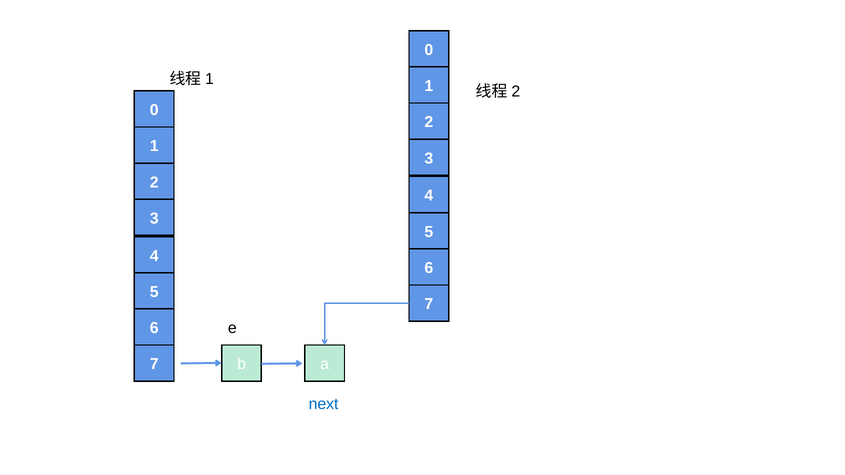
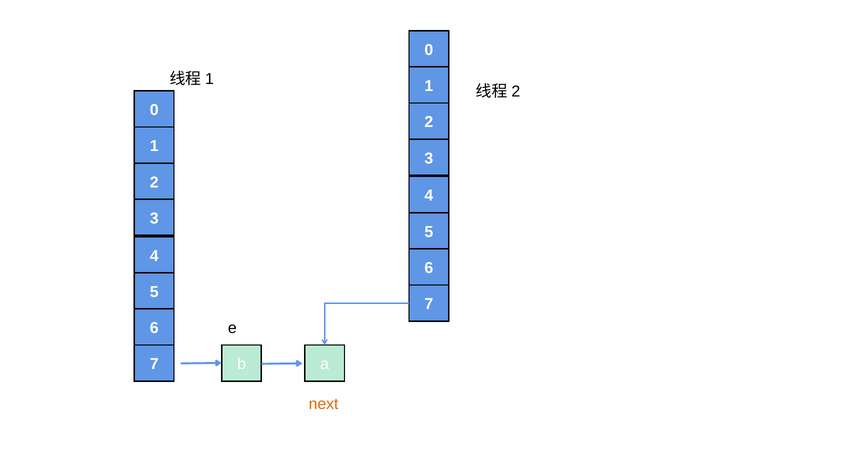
next colour: blue -> orange
